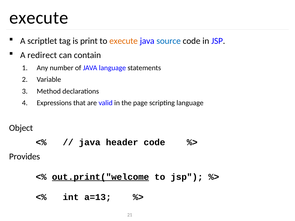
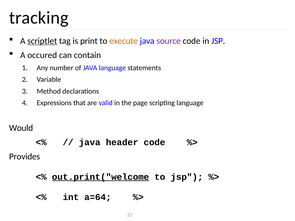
execute at (39, 18): execute -> tracking
scriptlet underline: none -> present
source colour: blue -> purple
redirect: redirect -> occured
Object: Object -> Would
a=13: a=13 -> a=64
